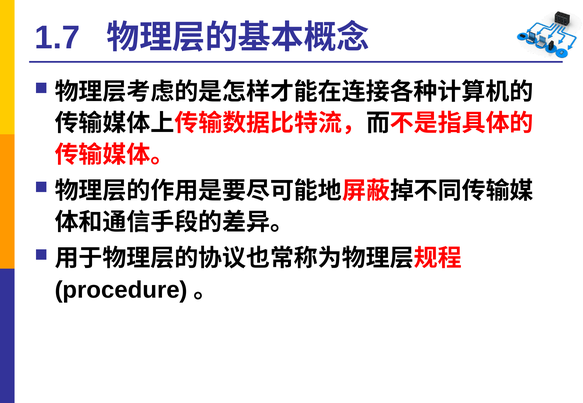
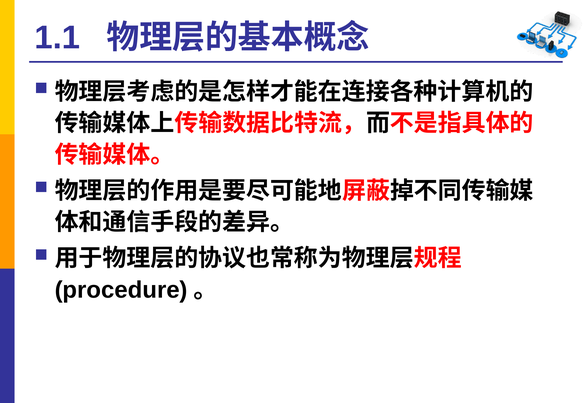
1.7: 1.7 -> 1.1
